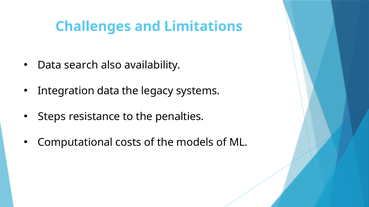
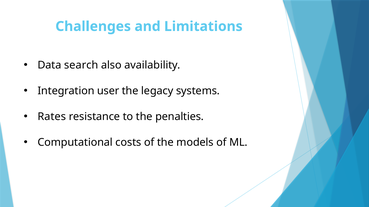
Integration data: data -> user
Steps: Steps -> Rates
